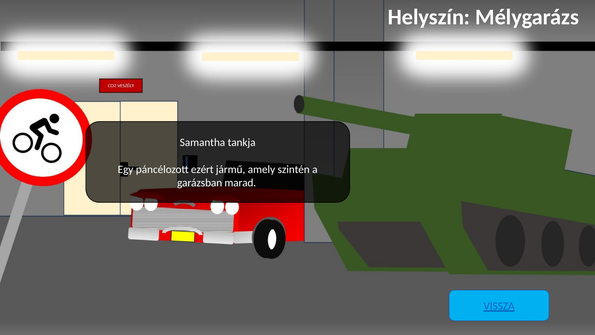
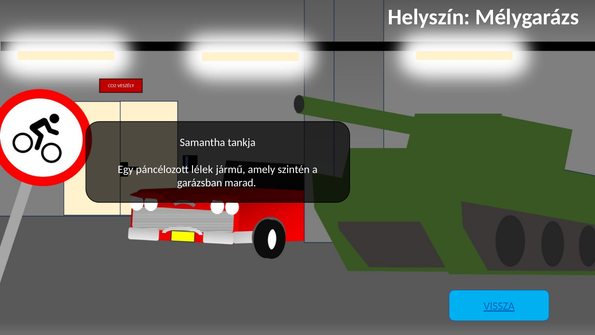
ezért: ezért -> lélek
